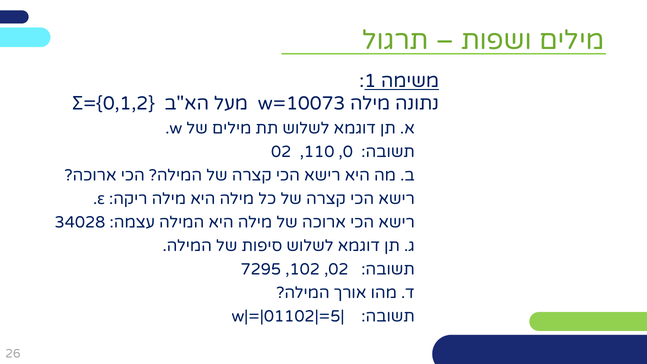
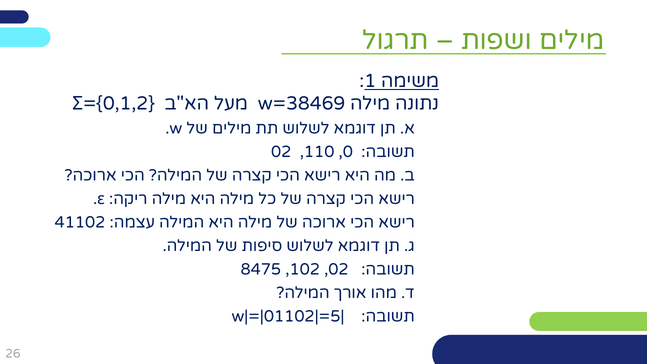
w=10073: w=10073 -> w=38469
34028: 34028 -> 41102
7295: 7295 -> 8475
